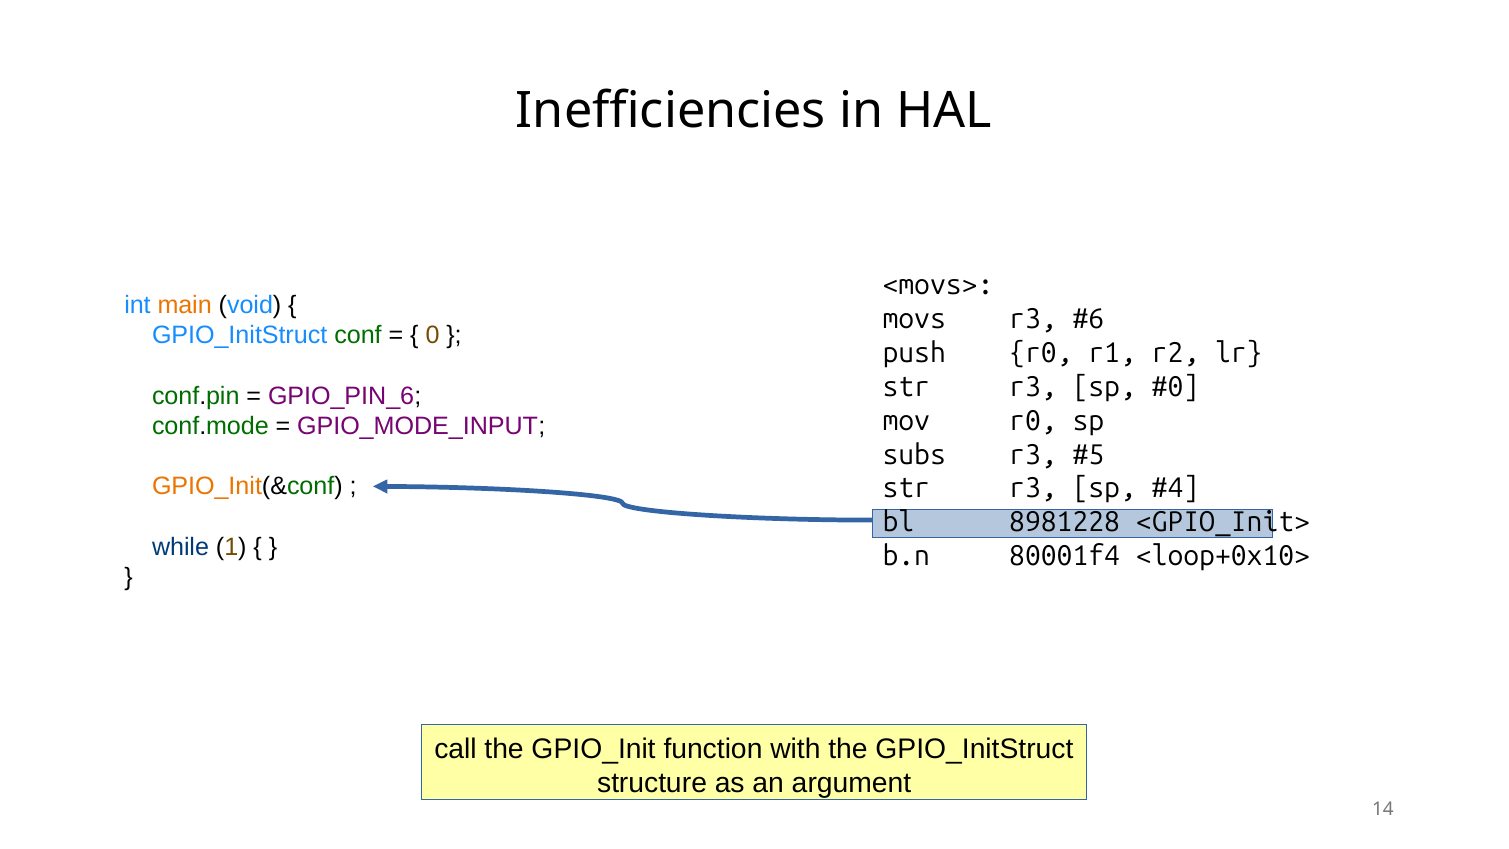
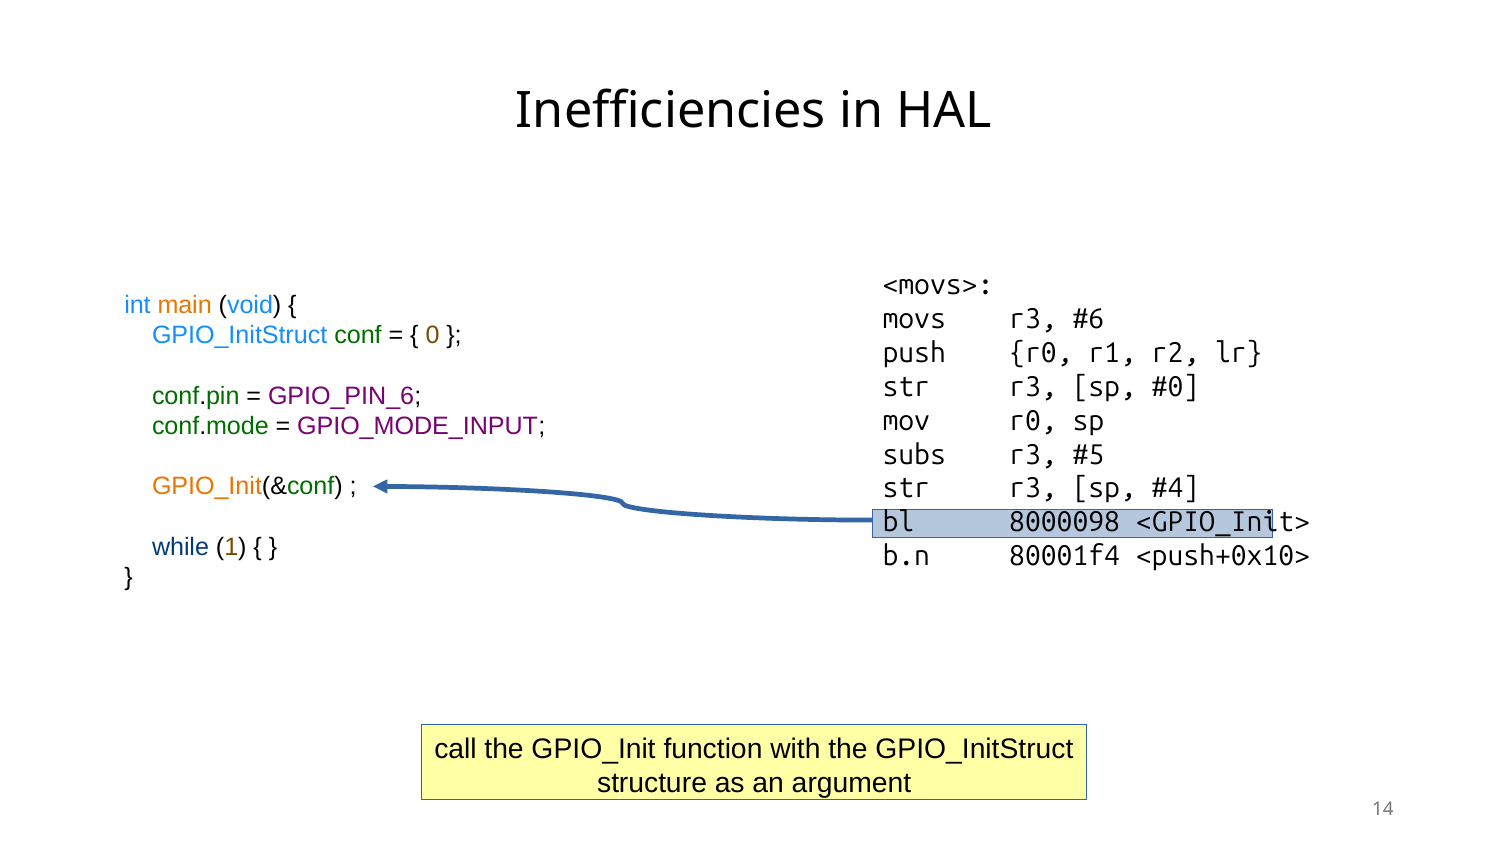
8981228: 8981228 -> 8000098
<loop+0x10>: <loop+0x10> -> <push+0x10>
